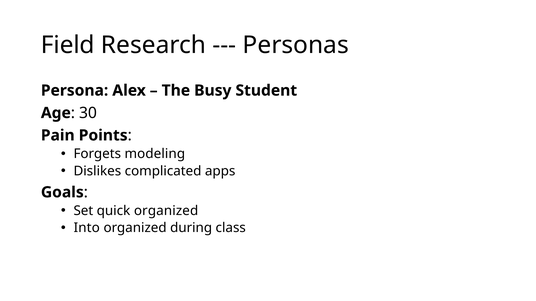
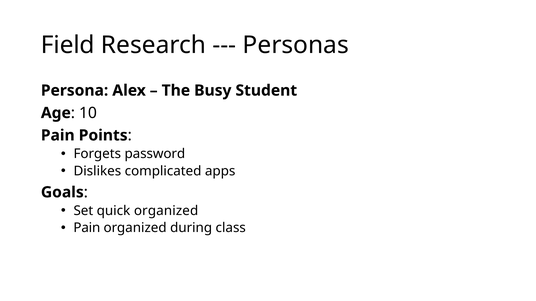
30: 30 -> 10
modeling: modeling -> password
Into at (87, 228): Into -> Pain
